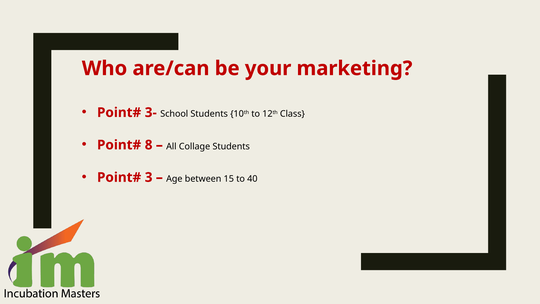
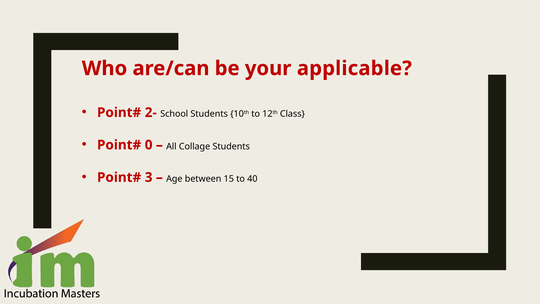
marketing: marketing -> applicable
3-: 3- -> 2-
8: 8 -> 0
